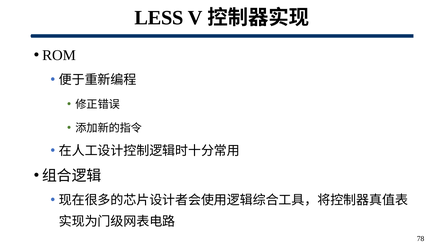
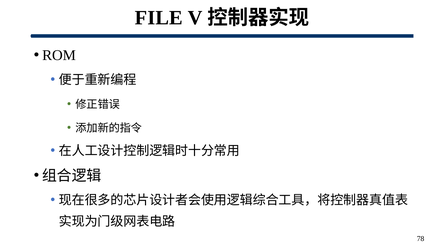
LESS: LESS -> FILE
